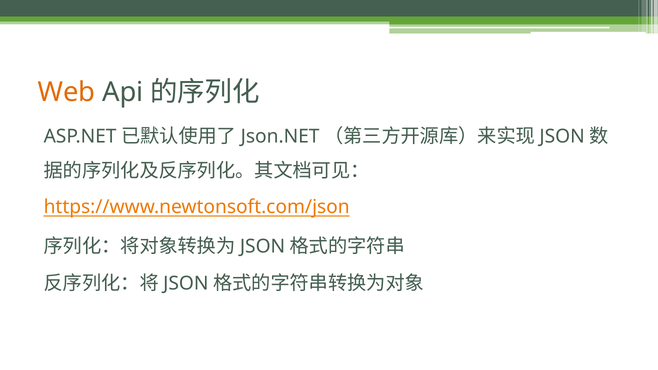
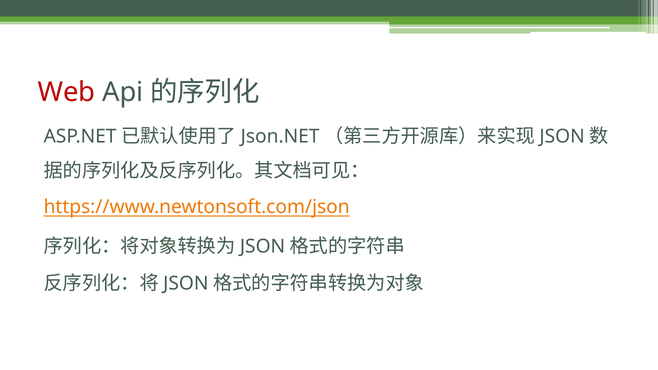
Web colour: orange -> red
